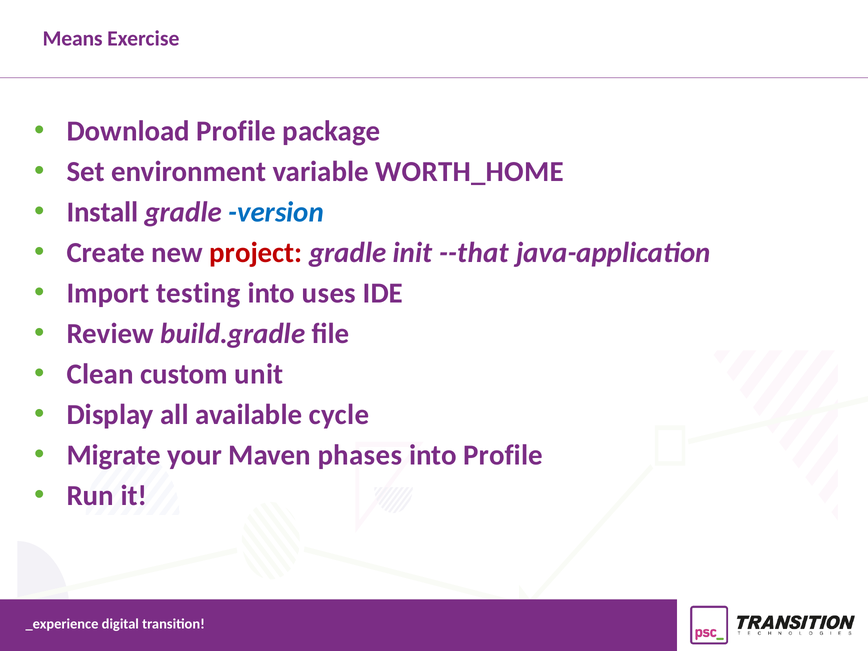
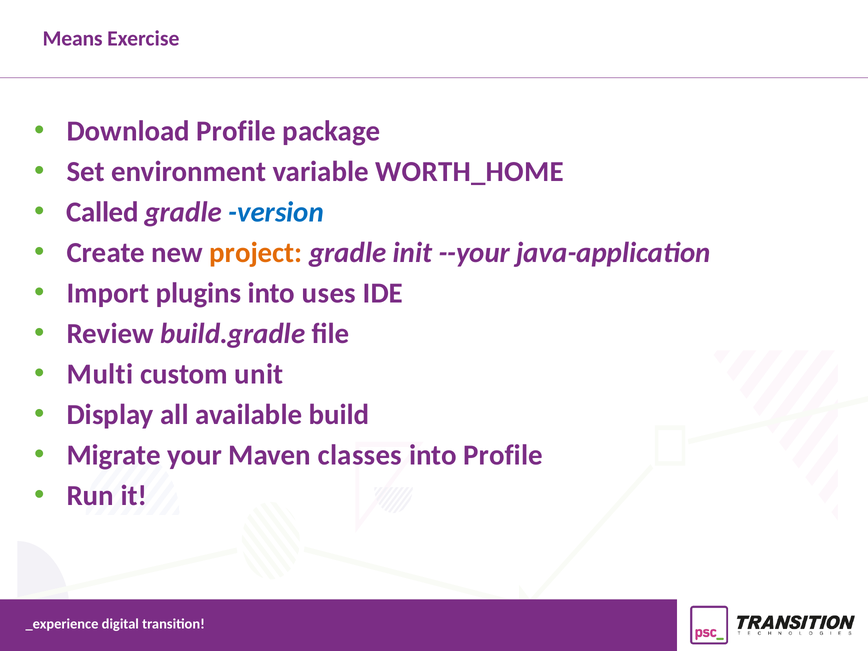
Install: Install -> Called
project colour: red -> orange
--that: --that -> --your
testing: testing -> plugins
Clean: Clean -> Multi
cycle: cycle -> build
phases: phases -> classes
